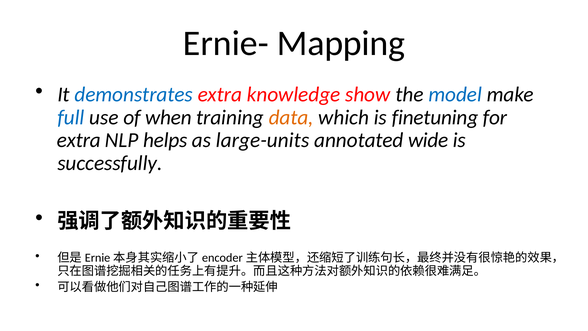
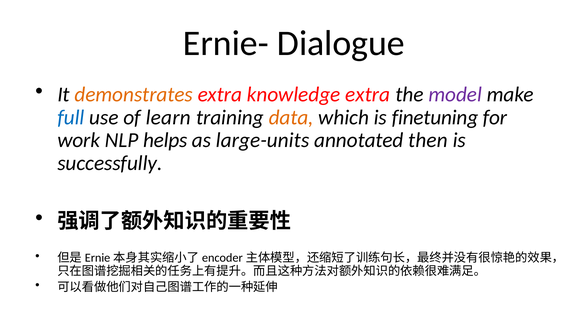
Mapping: Mapping -> Dialogue
demonstrates colour: blue -> orange
knowledge show: show -> extra
model colour: blue -> purple
when: when -> learn
extra at (79, 140): extra -> work
wide: wide -> then
